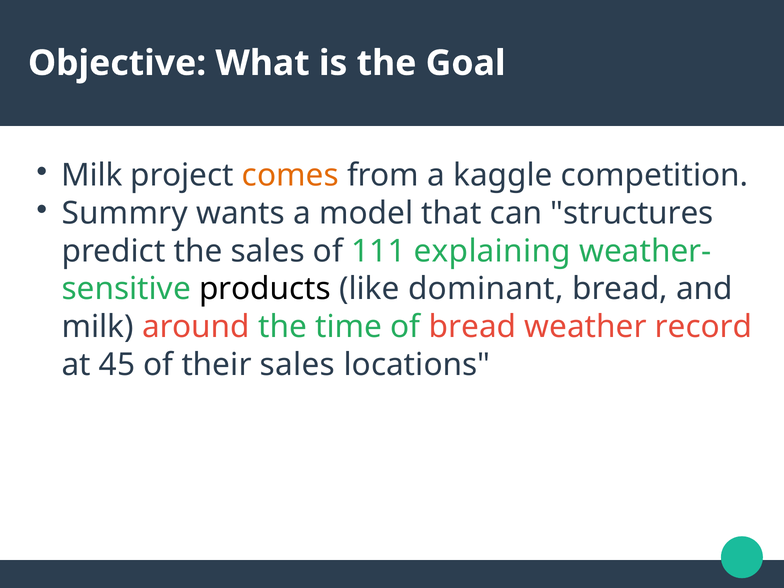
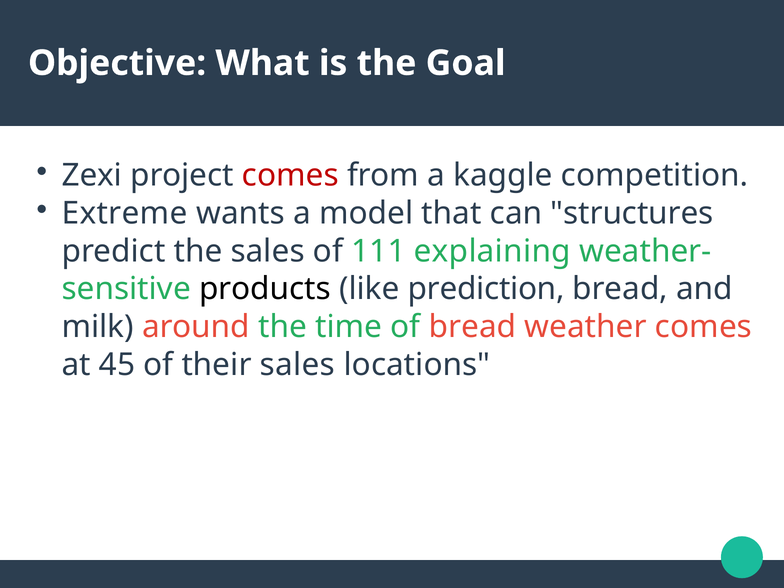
Milk at (92, 175): Milk -> Zexi
comes at (290, 175) colour: orange -> red
Summry: Summry -> Extreme
dominant: dominant -> prediction
weather record: record -> comes
